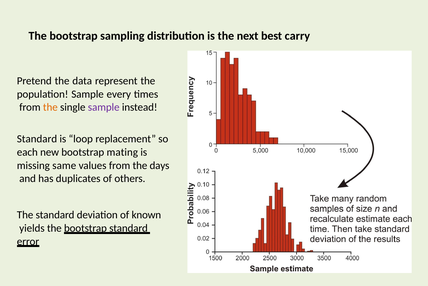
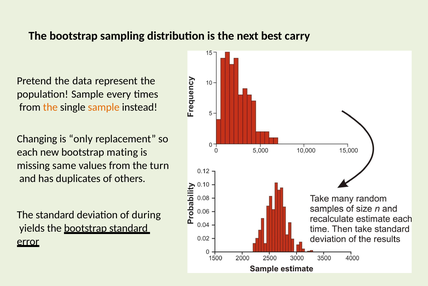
sample at (104, 107) colour: purple -> orange
Standard at (37, 139): Standard -> Changing
loop: loop -> only
days: days -> turn
known: known -> during
